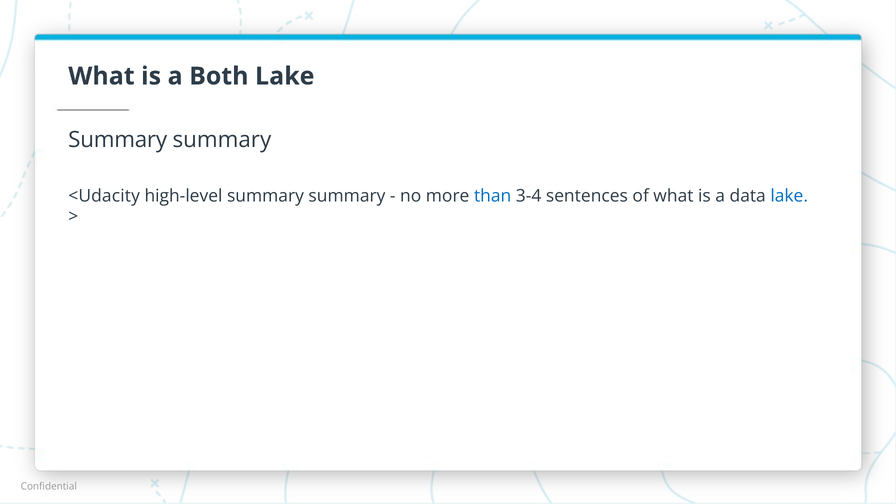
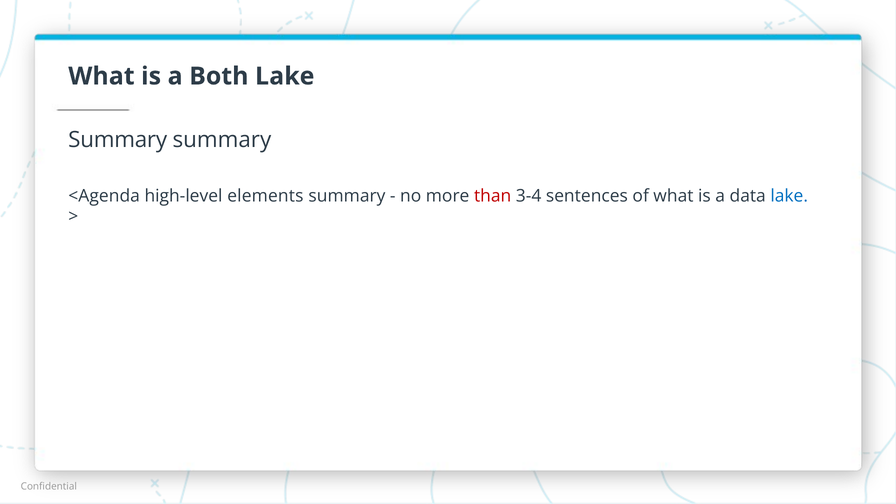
<Udacity: <Udacity -> <Agenda
high-level summary: summary -> elements
than colour: blue -> red
